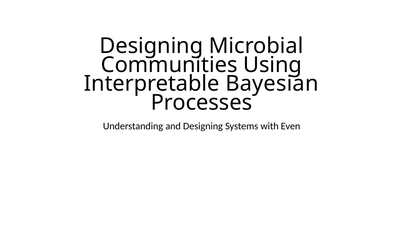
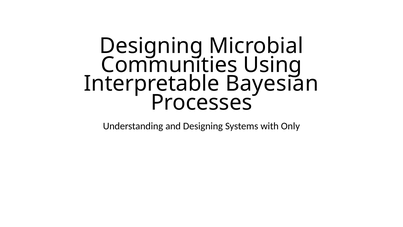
Even: Even -> Only
